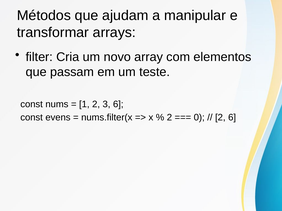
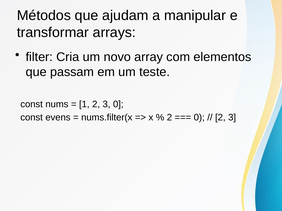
3 6: 6 -> 0
6 at (232, 118): 6 -> 3
